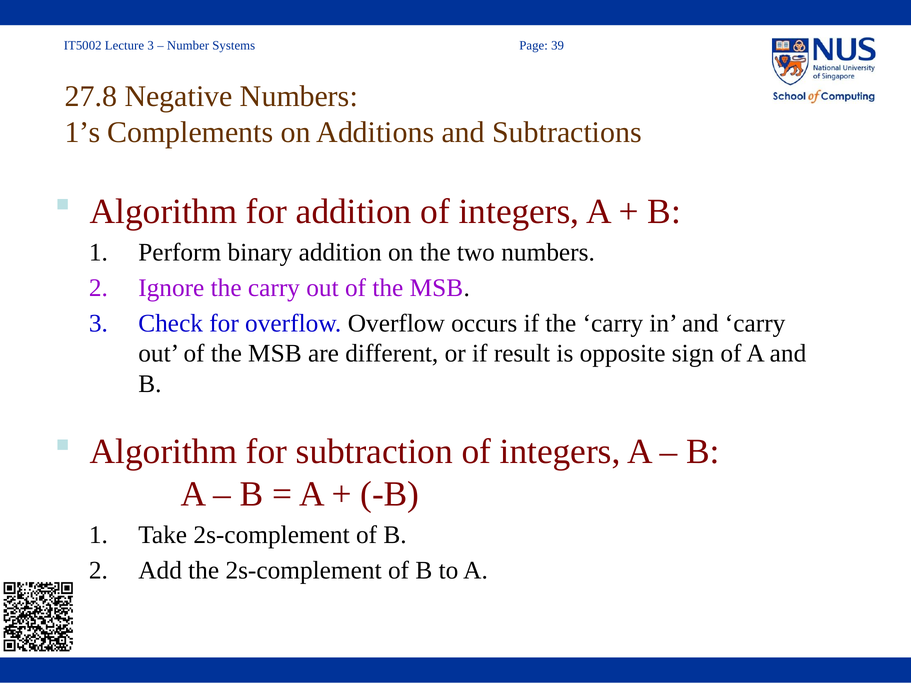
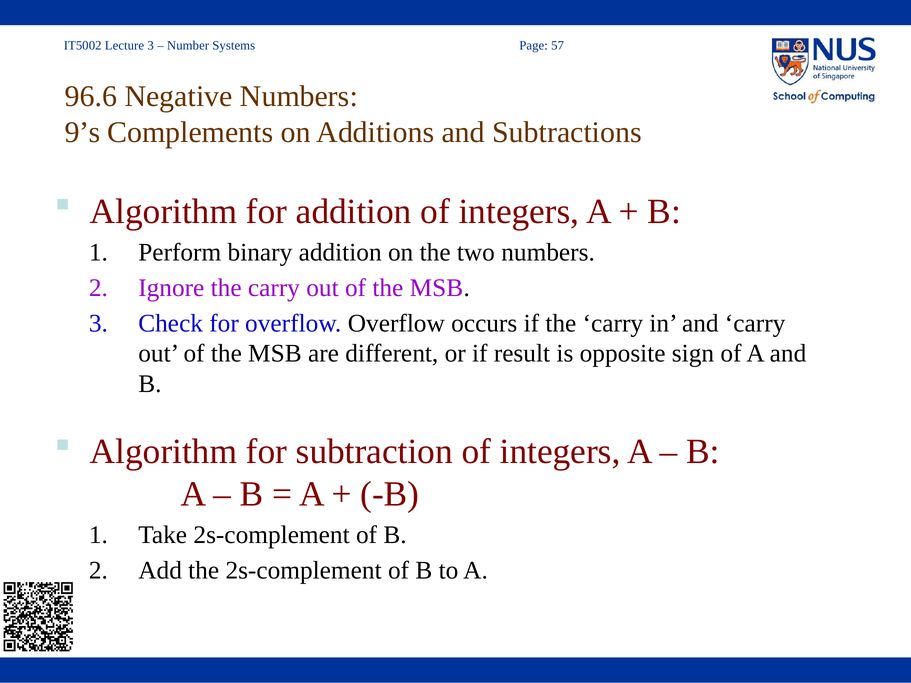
39: 39 -> 57
27.8: 27.8 -> 96.6
1’s: 1’s -> 9’s
